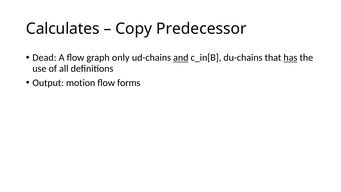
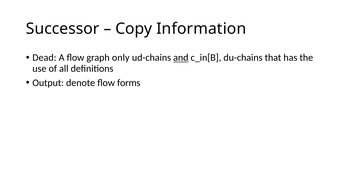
Calculates: Calculates -> Successor
Predecessor: Predecessor -> Information
has underline: present -> none
motion: motion -> denote
